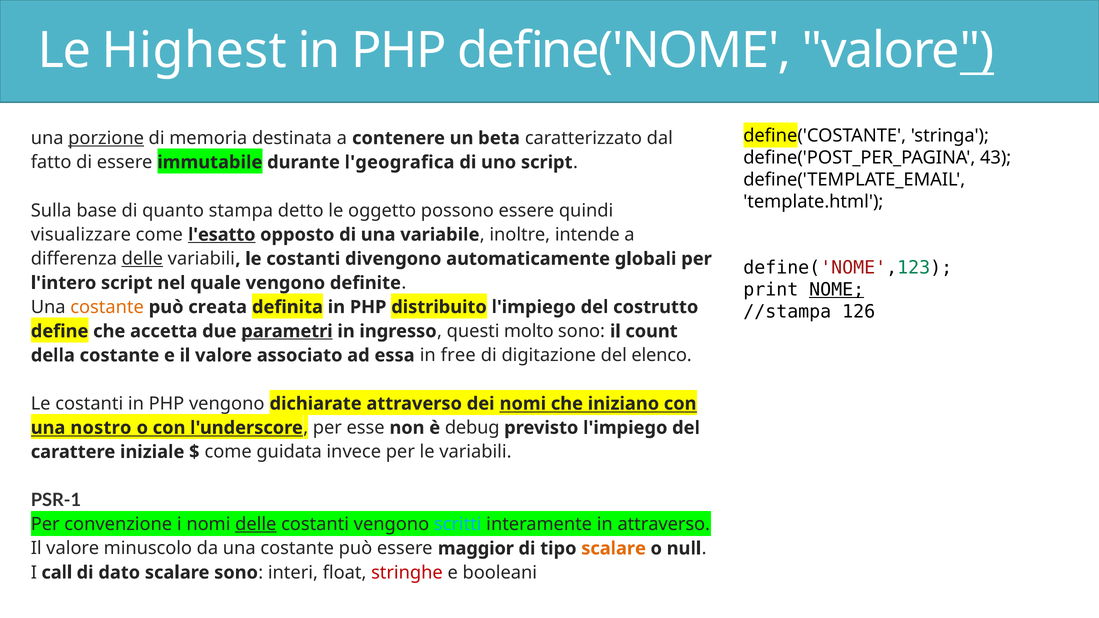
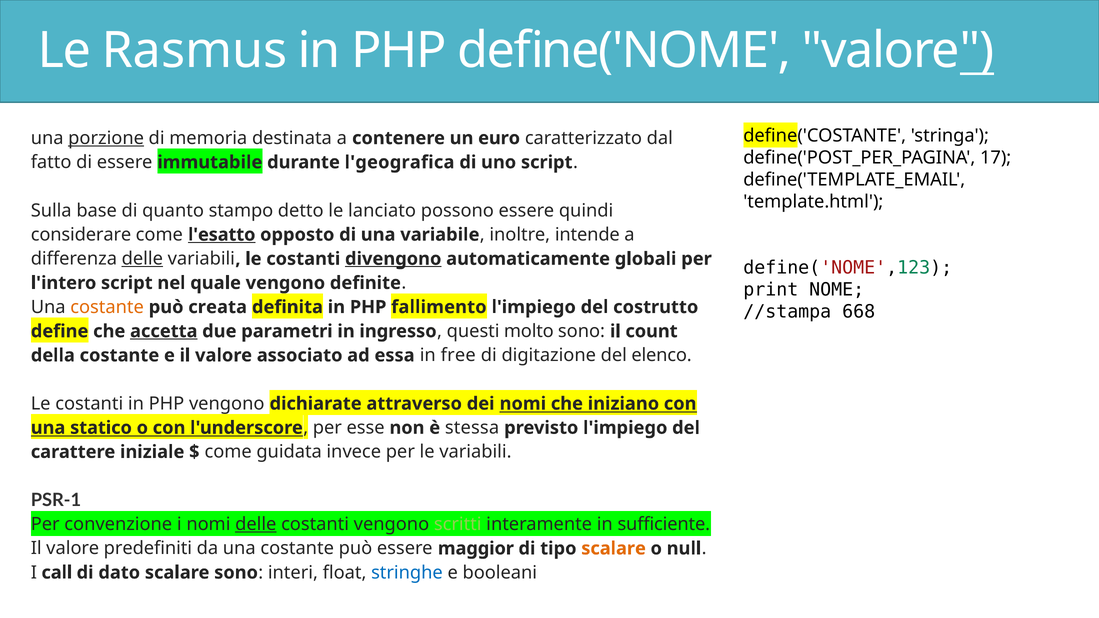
Highest: Highest -> Rasmus
beta: beta -> euro
43: 43 -> 17
stampa: stampa -> stampo
oggetto: oggetto -> lanciato
visualizzare: visualizzare -> considerare
divengono underline: none -> present
NOME underline: present -> none
distribuito: distribuito -> fallimento
126: 126 -> 668
accetta underline: none -> present
parametri underline: present -> none
nostro: nostro -> statico
debug: debug -> stessa
scritti colour: light blue -> light green
in attraverso: attraverso -> sufficiente
minuscolo: minuscolo -> predefiniti
stringhe colour: red -> blue
